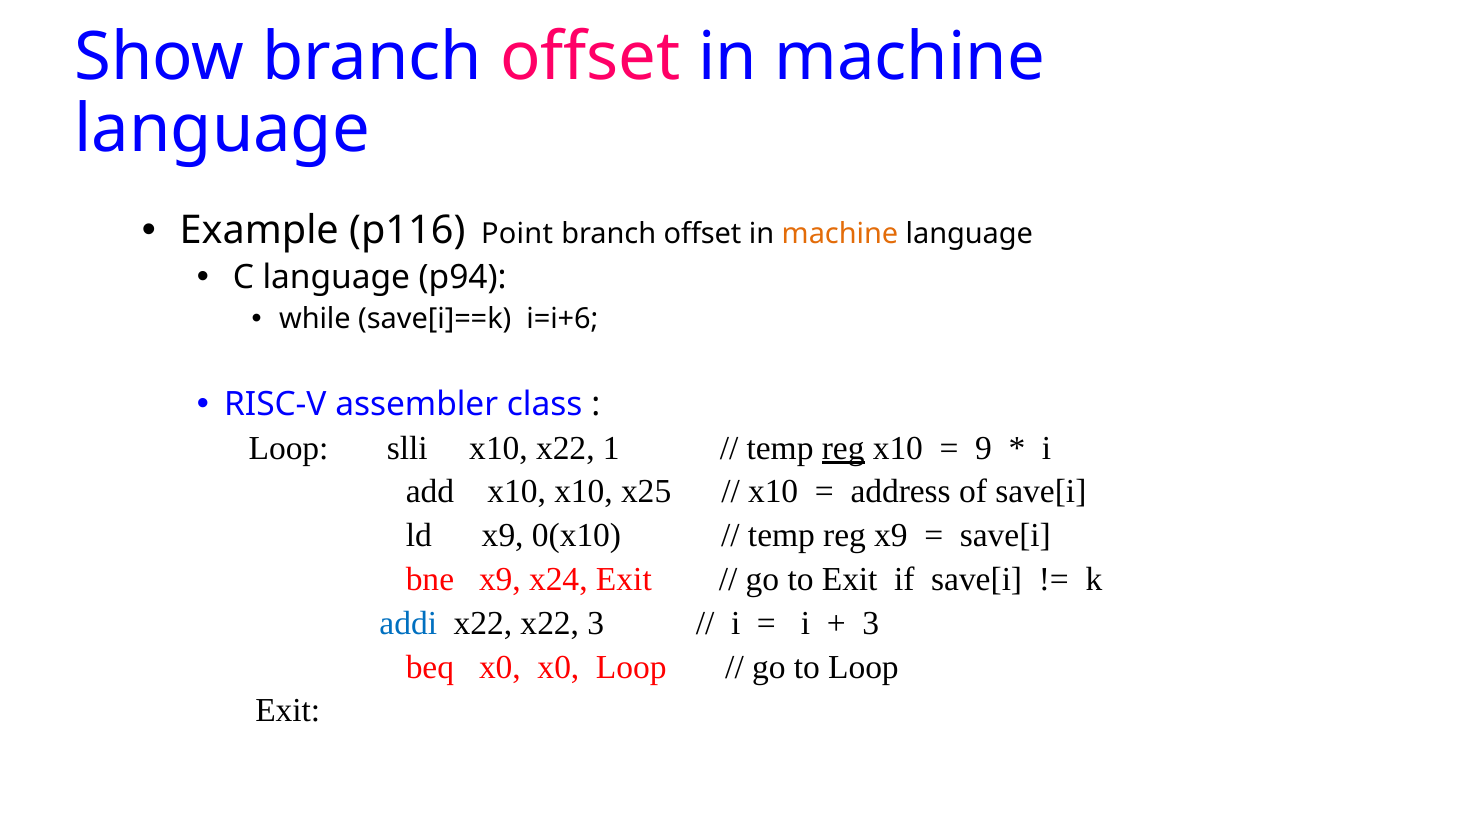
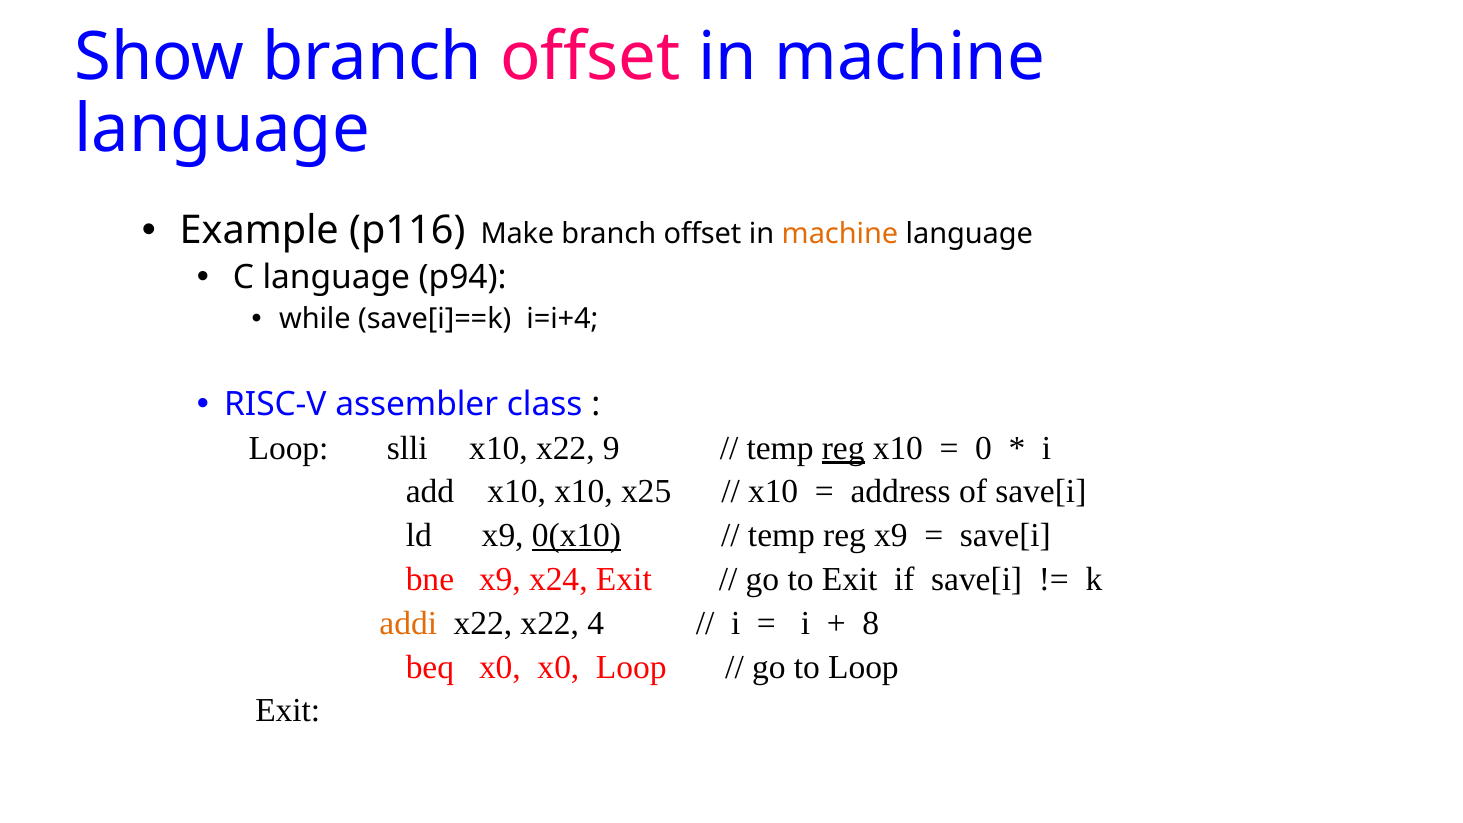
Point: Point -> Make
i=i+6: i=i+6 -> i=i+4
1: 1 -> 9
9: 9 -> 0
0(x10 underline: none -> present
addi colour: blue -> orange
x22 3: 3 -> 4
3 at (871, 623): 3 -> 8
